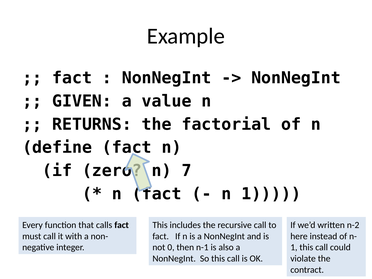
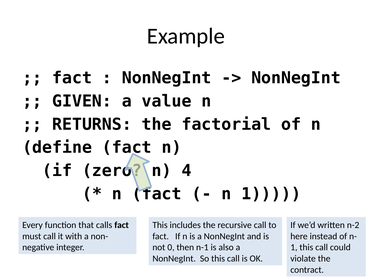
7: 7 -> 4
